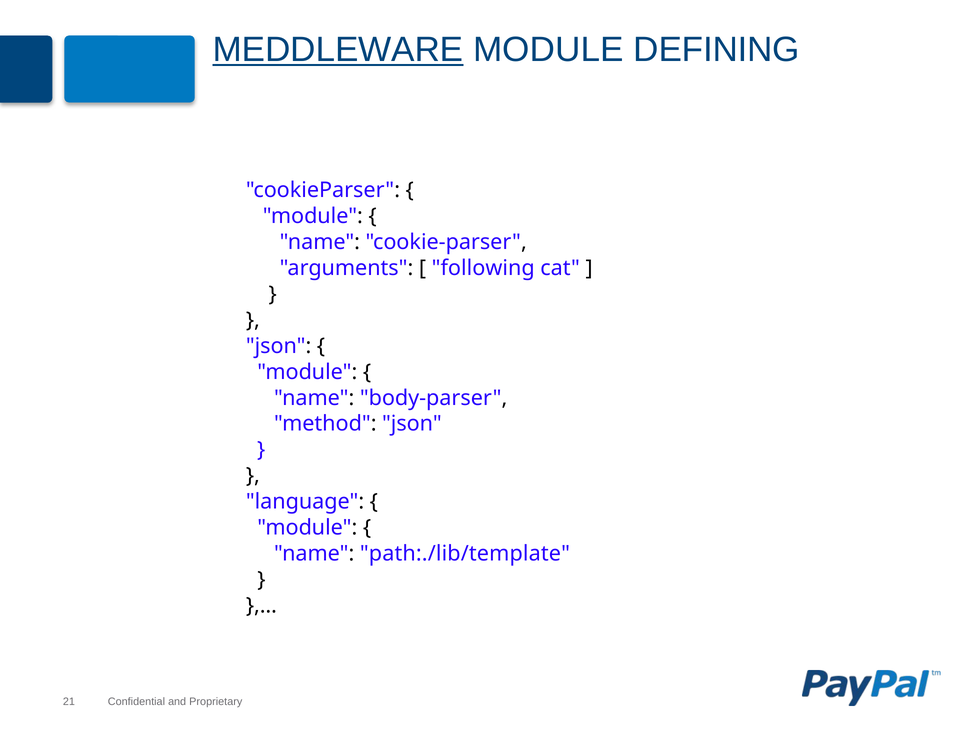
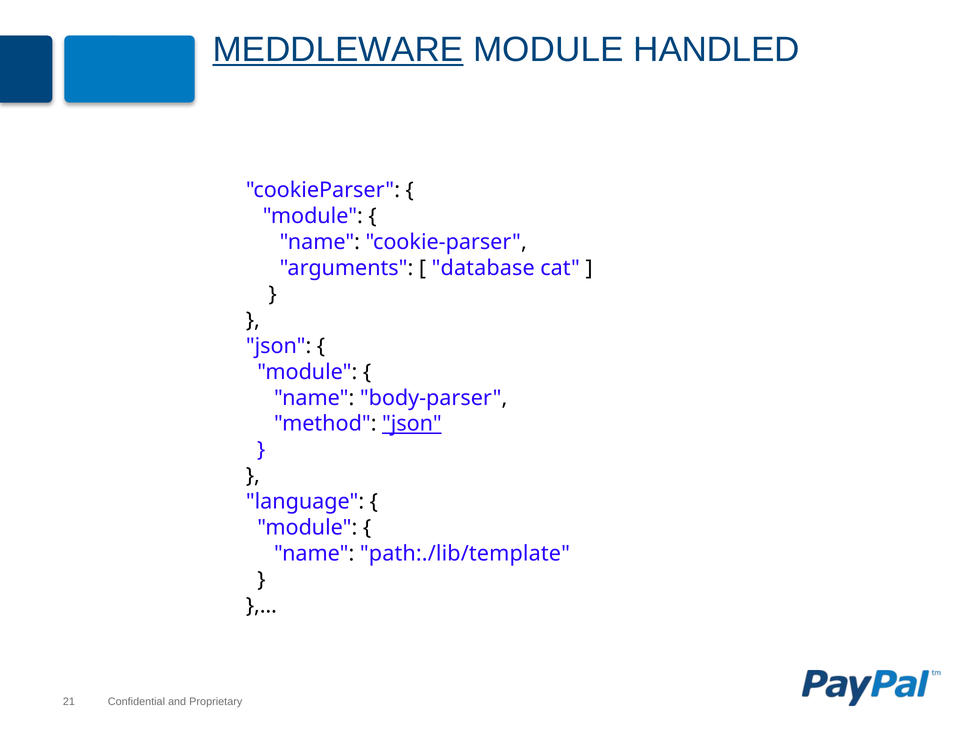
DEFINING: DEFINING -> HANDLED
following: following -> database
json at (412, 424) underline: none -> present
